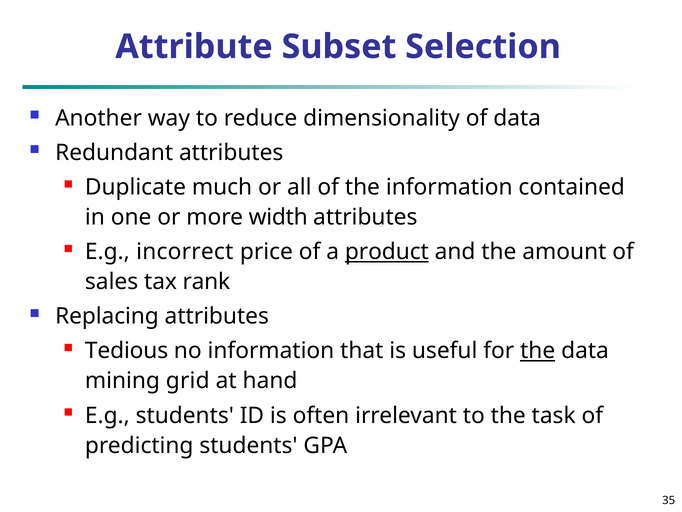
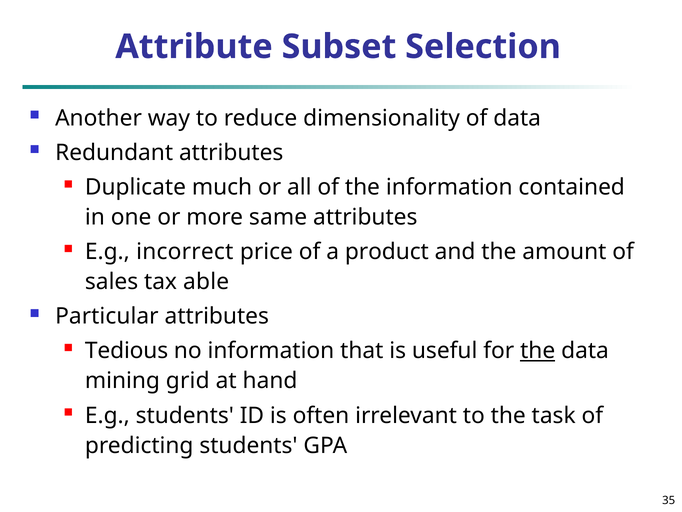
width: width -> same
product underline: present -> none
rank: rank -> able
Replacing: Replacing -> Particular
